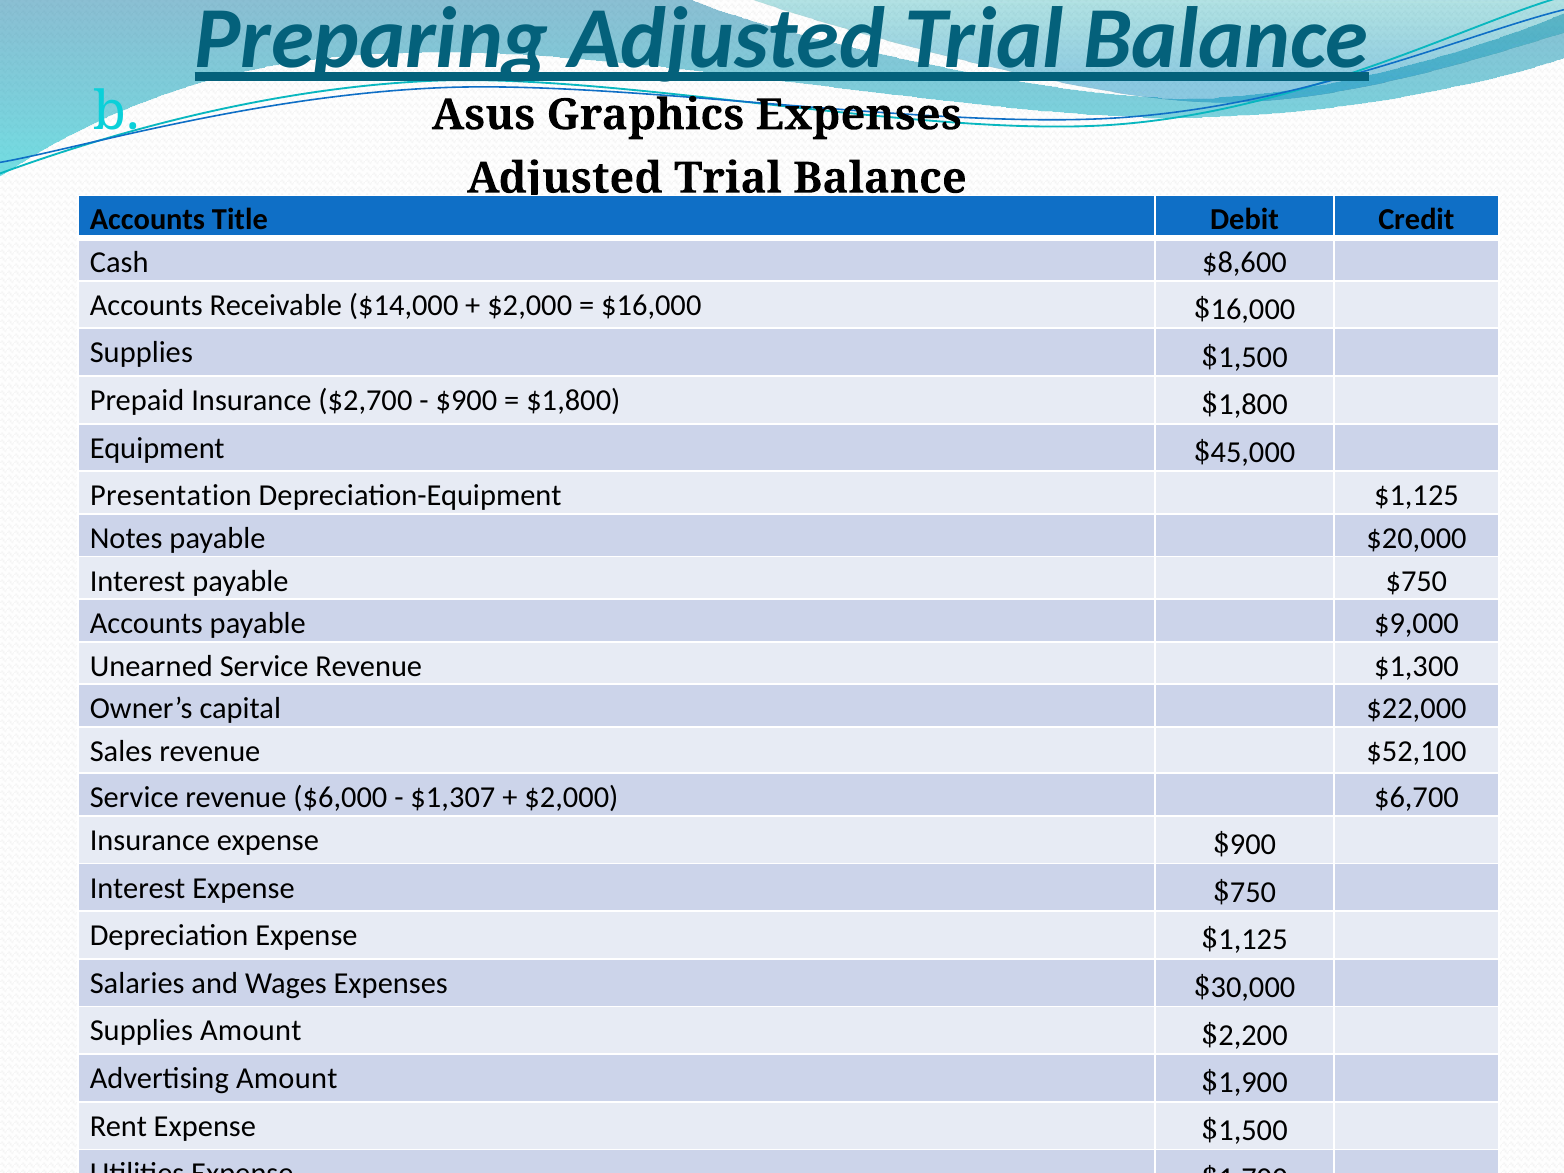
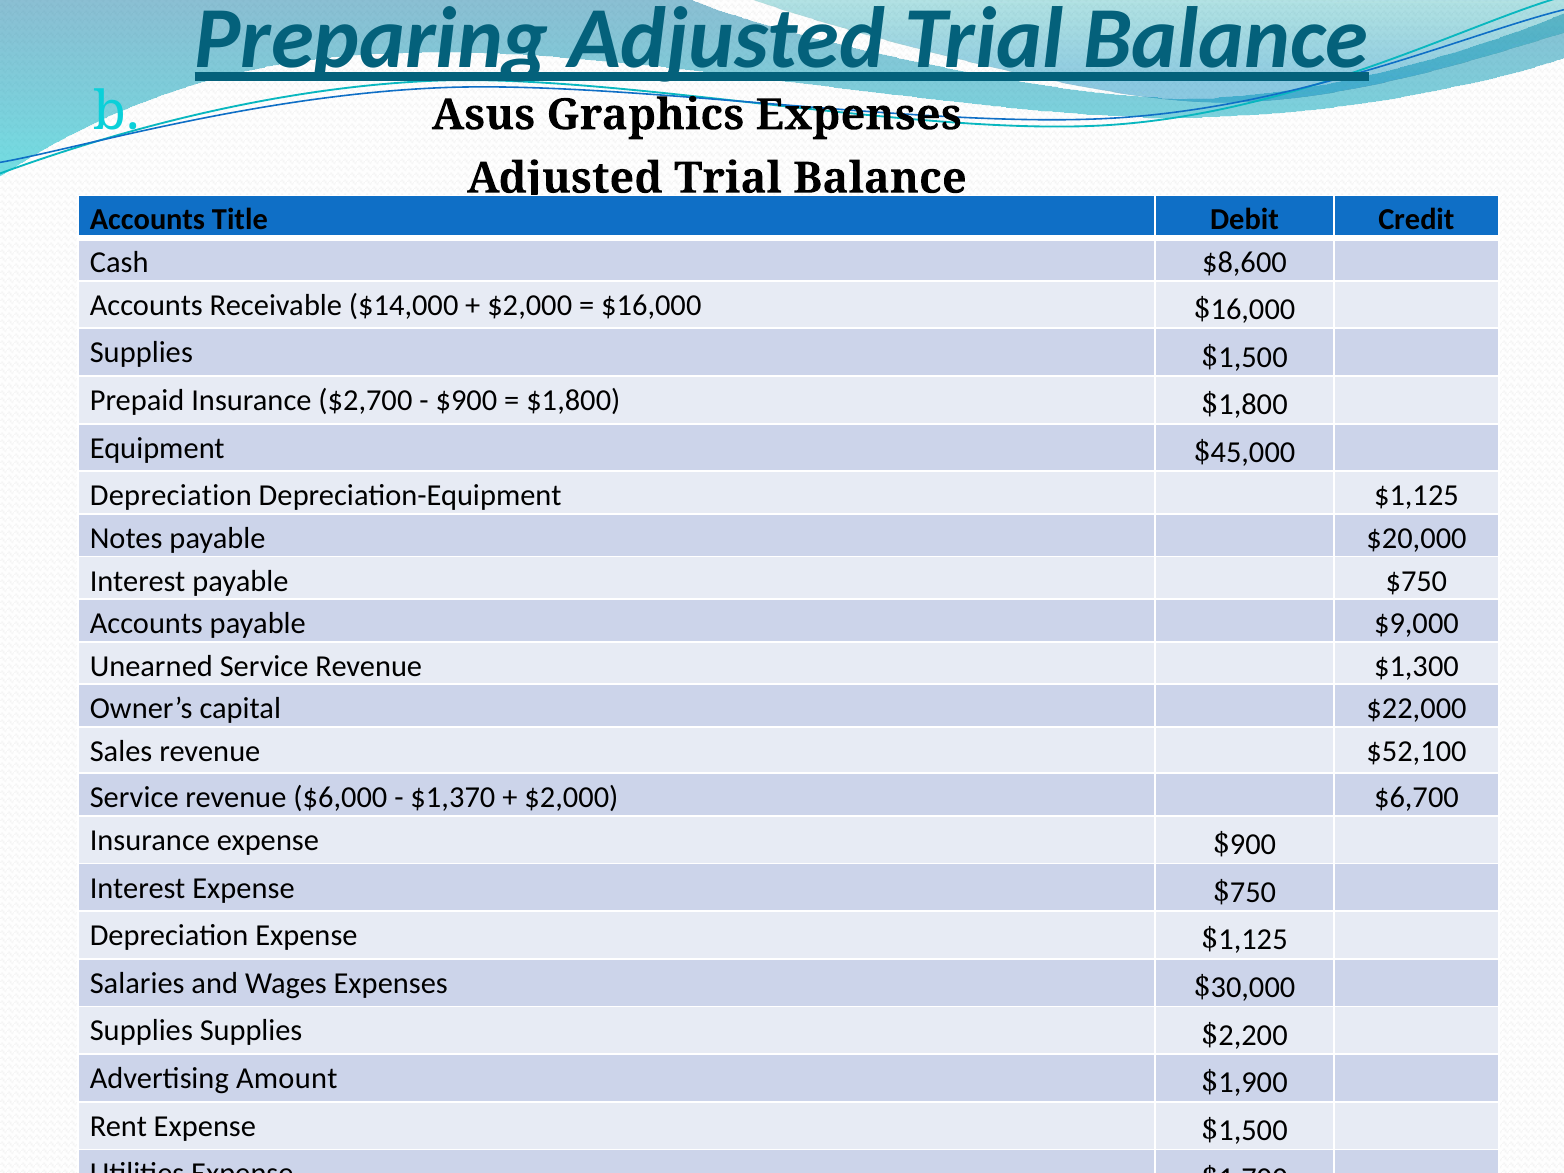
Presentation at (171, 496): Presentation -> Depreciation
$1,307: $1,307 -> $1,370
Supplies Amount: Amount -> Supplies
